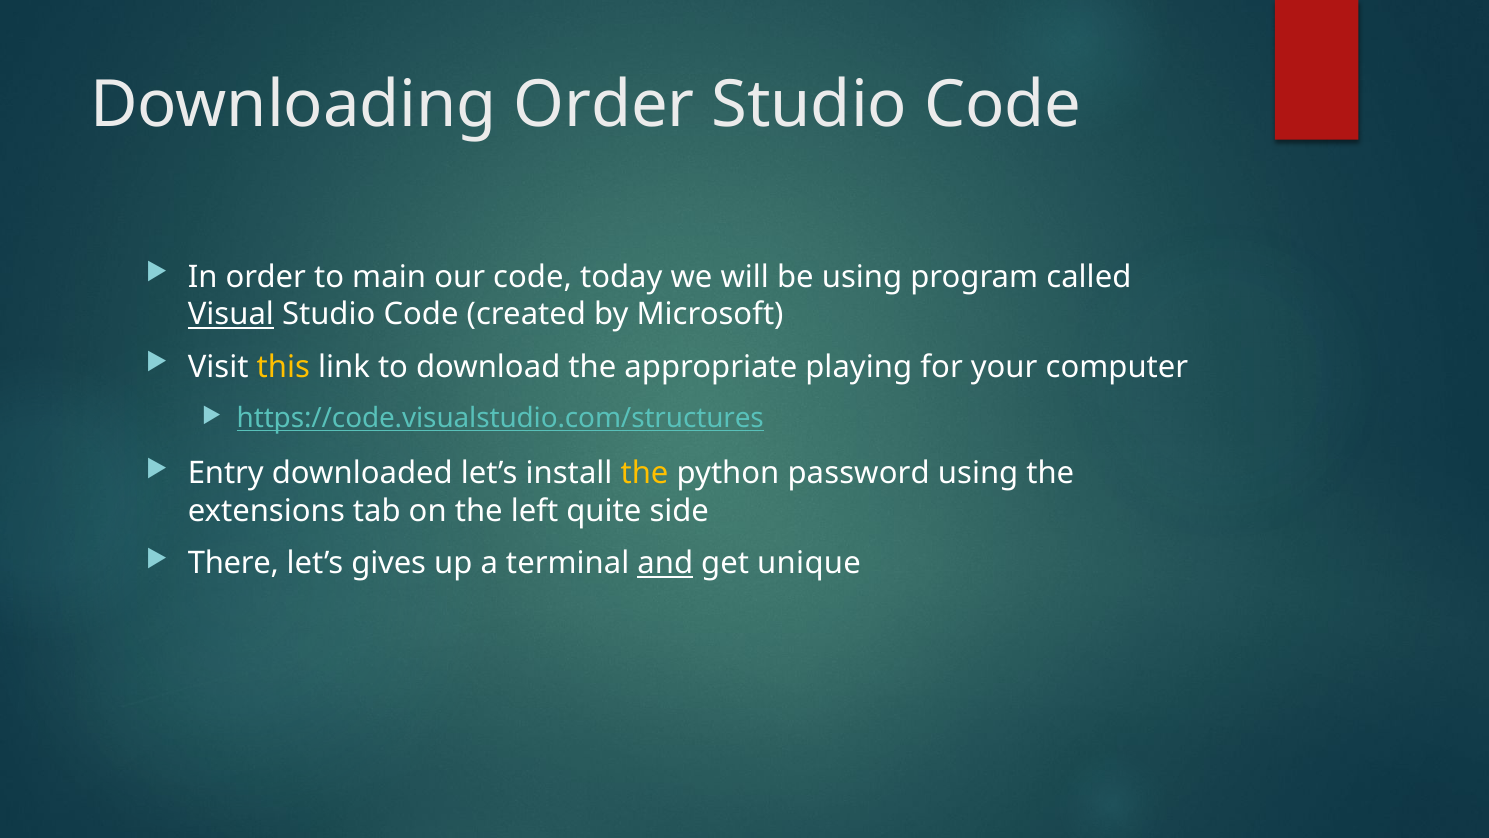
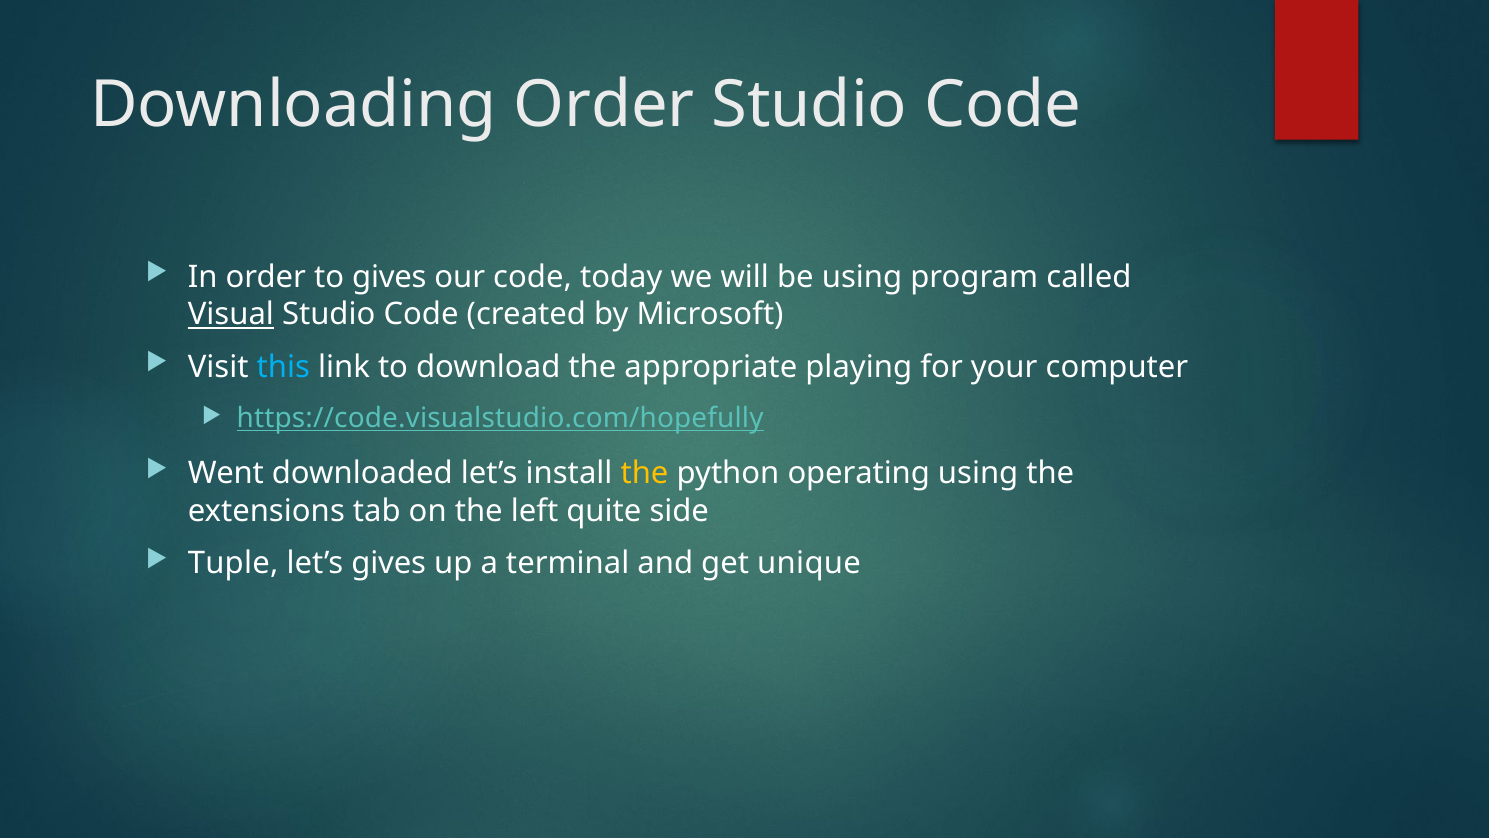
to main: main -> gives
this colour: yellow -> light blue
https://code.visualstudio.com/structures: https://code.visualstudio.com/structures -> https://code.visualstudio.com/hopefully
Entry: Entry -> Went
password: password -> operating
There: There -> Tuple
and underline: present -> none
